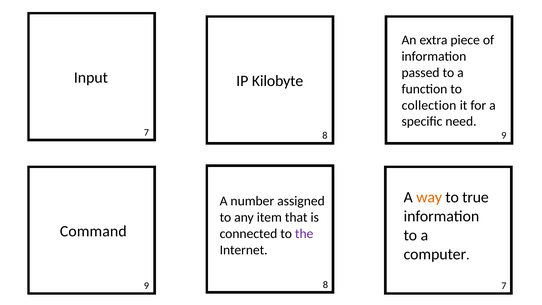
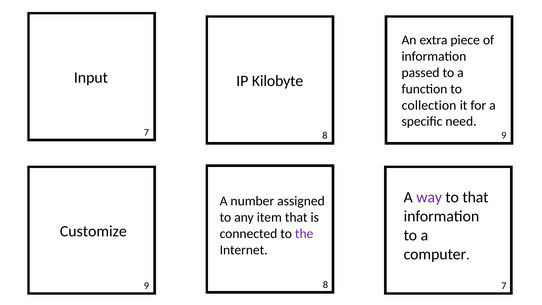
way colour: orange -> purple
to true: true -> that
Command: Command -> Customize
